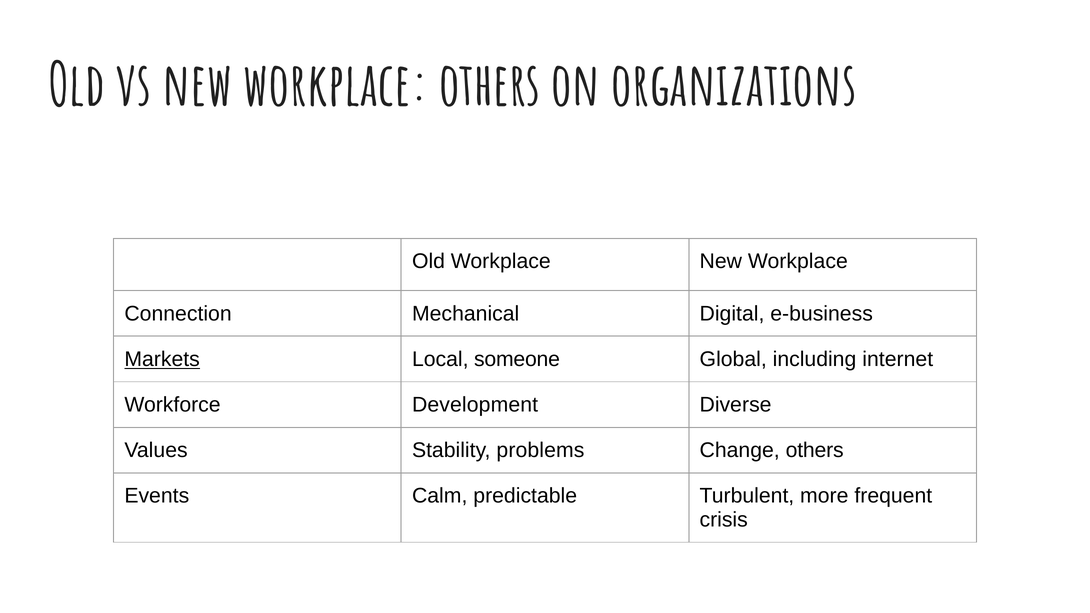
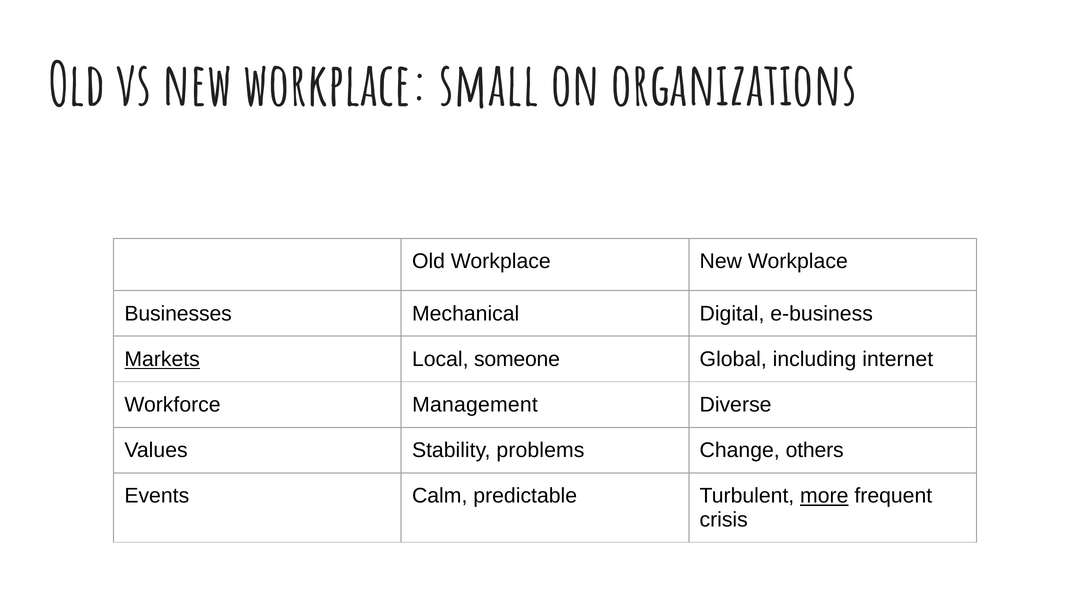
workplace others: others -> small
Connection: Connection -> Businesses
Development: Development -> Management
more underline: none -> present
